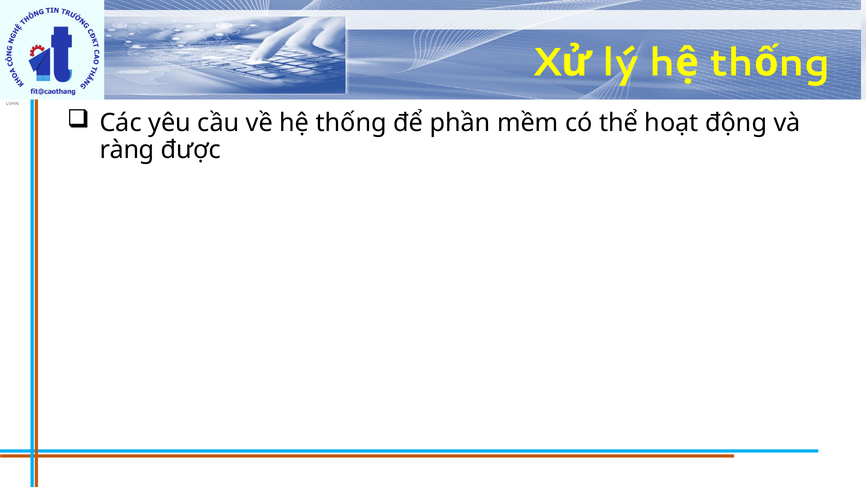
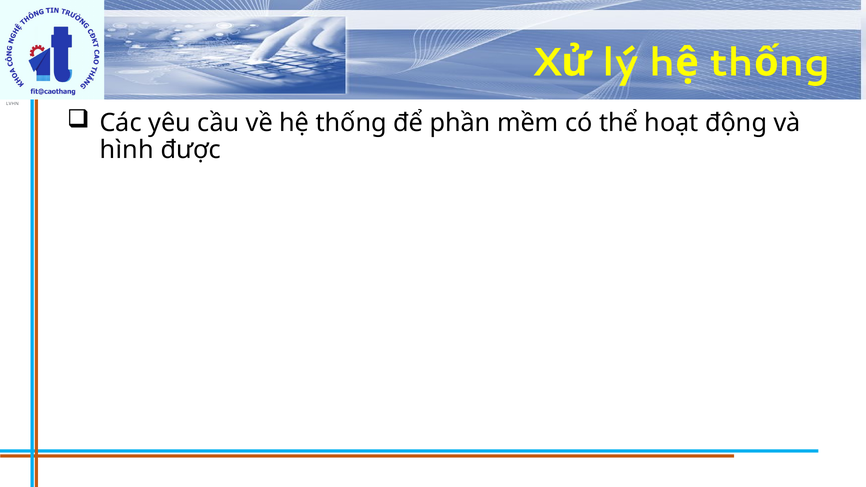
ràng: ràng -> hình
